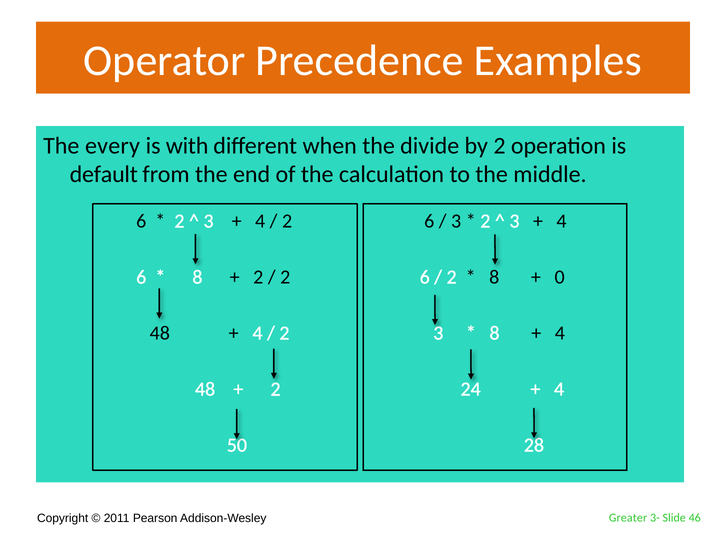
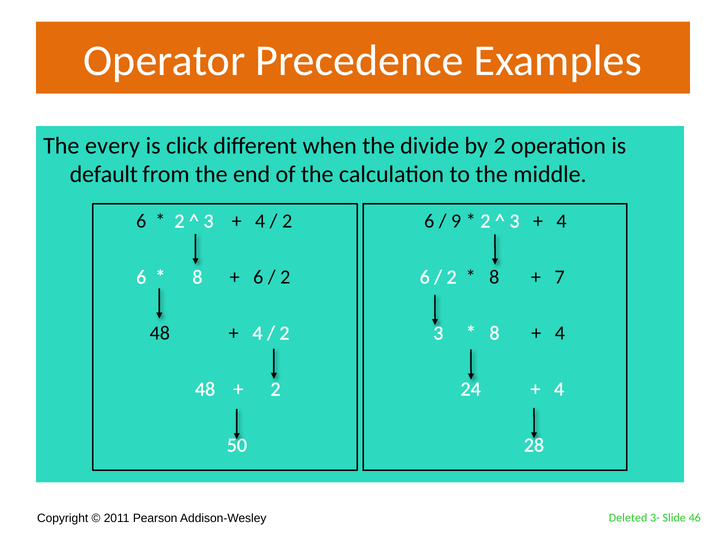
with: with -> click
3 at (456, 221): 3 -> 9
0: 0 -> 7
2 at (258, 277): 2 -> 6
Greater: Greater -> Deleted
